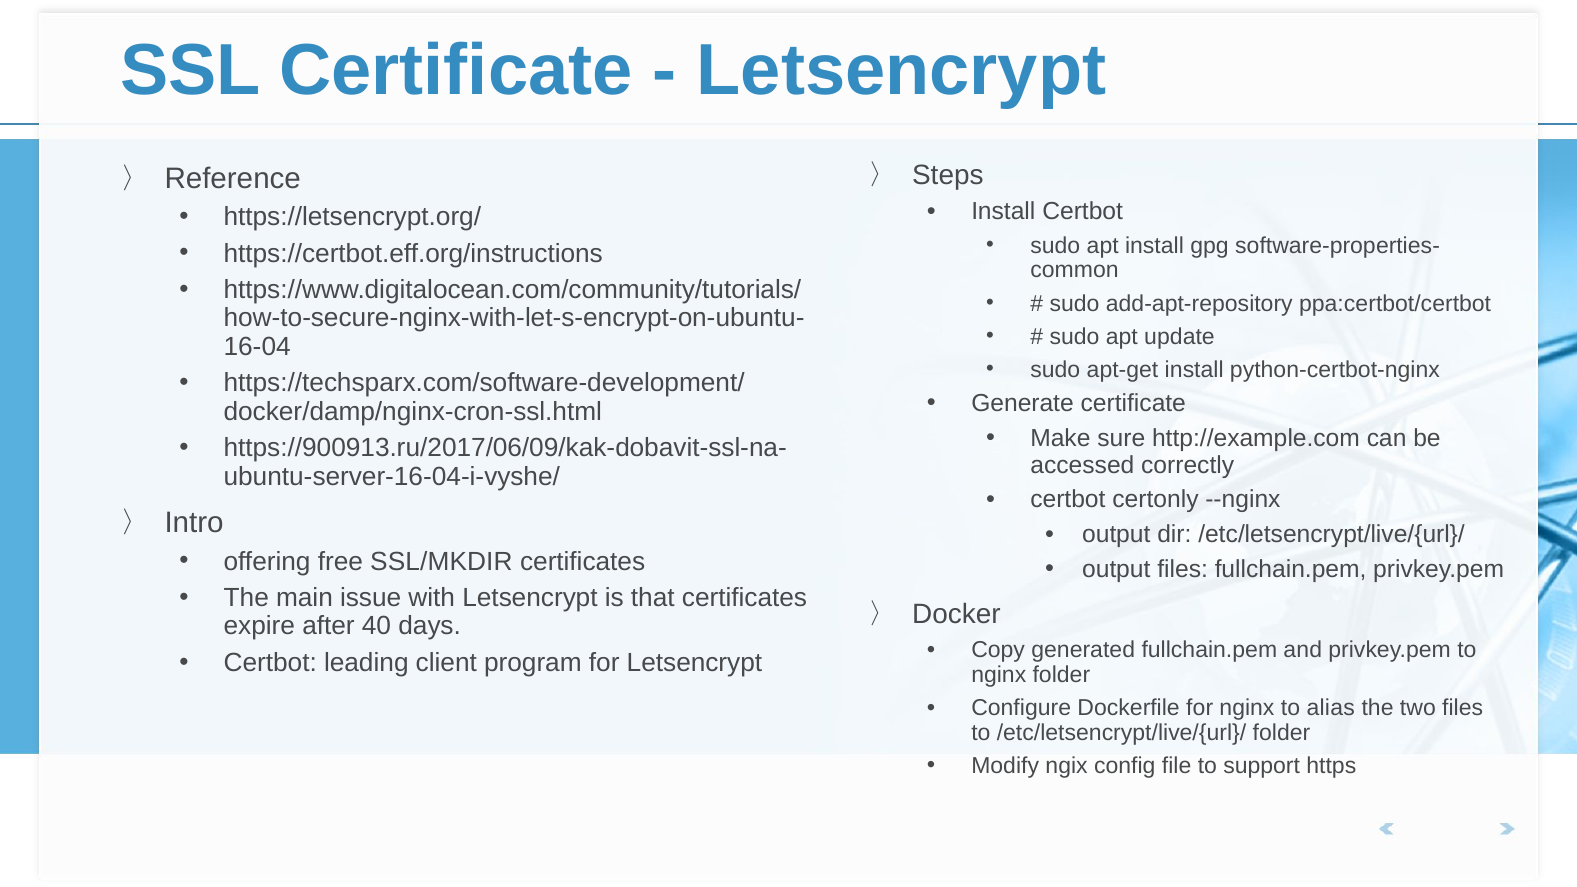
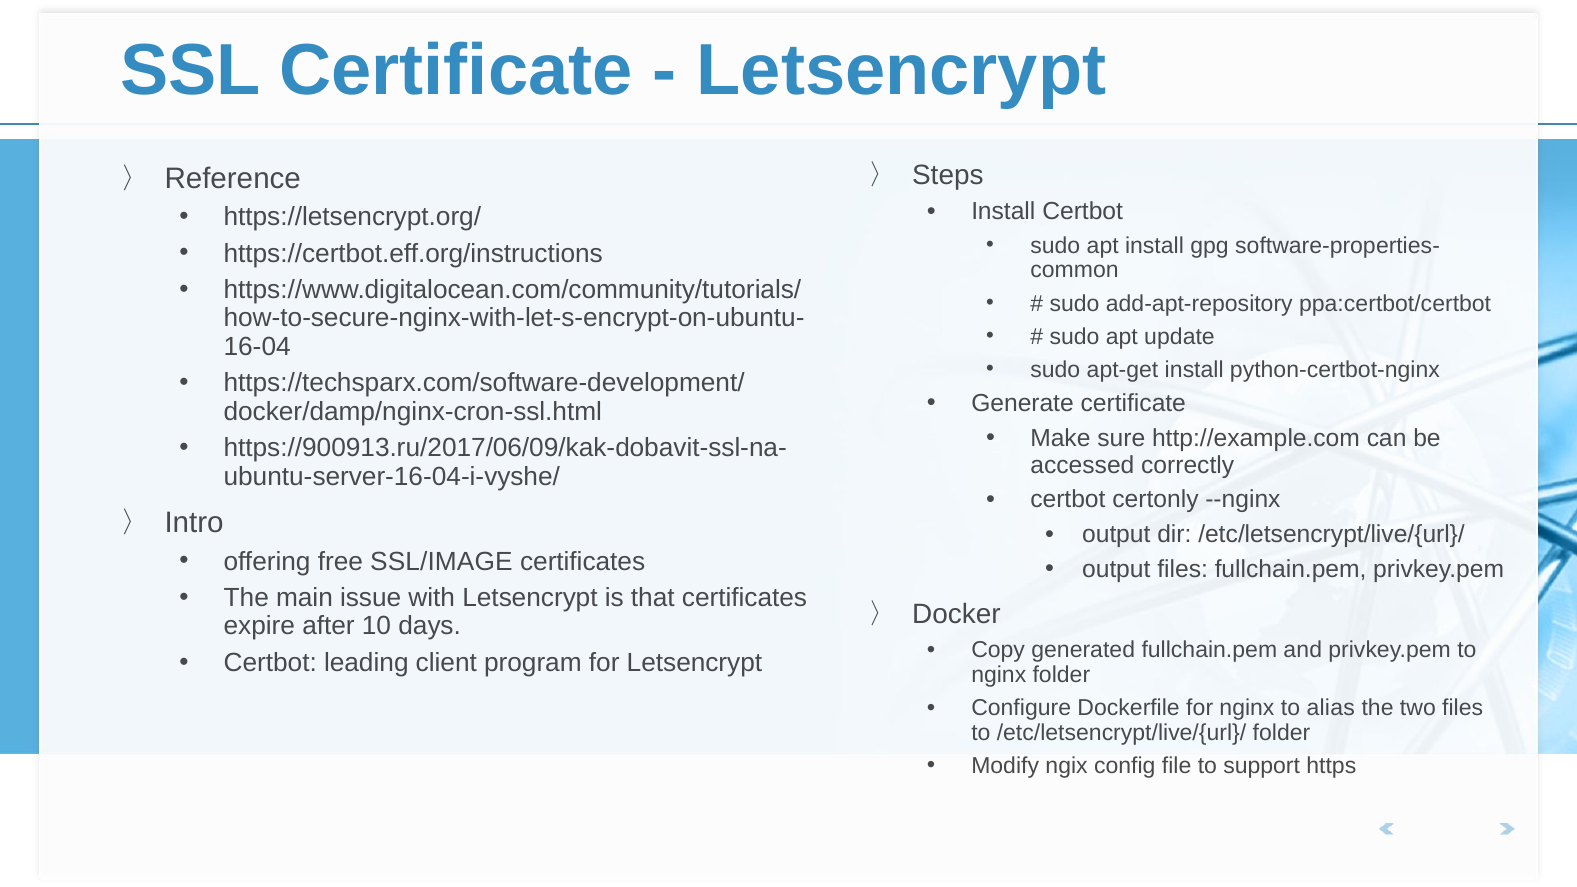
SSL/MKDIR: SSL/MKDIR -> SSL/IMAGE
40: 40 -> 10
